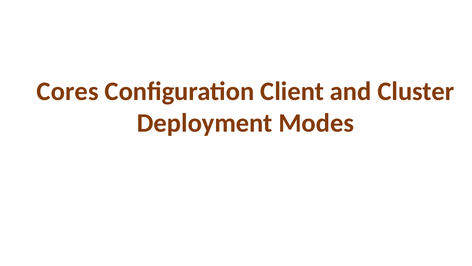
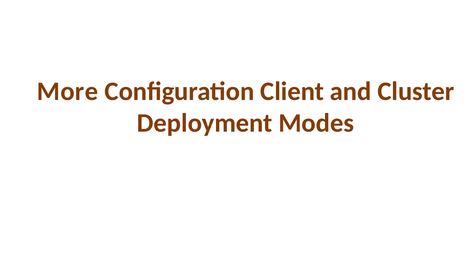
Cores: Cores -> More
